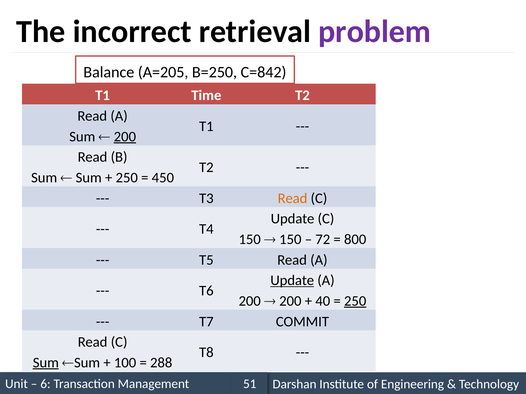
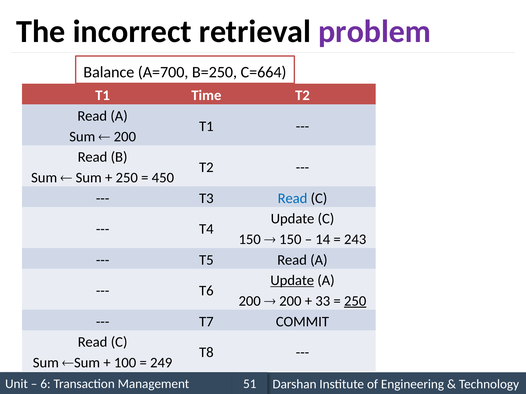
A=205: A=205 -> A=700
C=842: C=842 -> C=664
200 at (125, 137) underline: present -> none
Read at (293, 198) colour: orange -> blue
72: 72 -> 14
800: 800 -> 243
40: 40 -> 33
Sum at (46, 363) underline: present -> none
288: 288 -> 249
